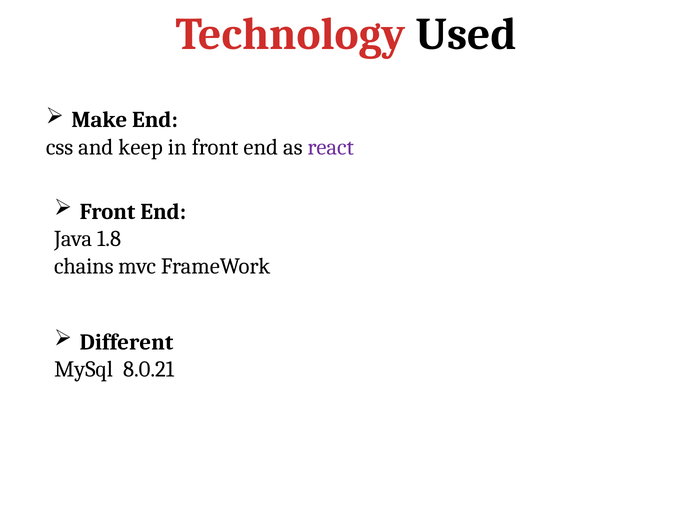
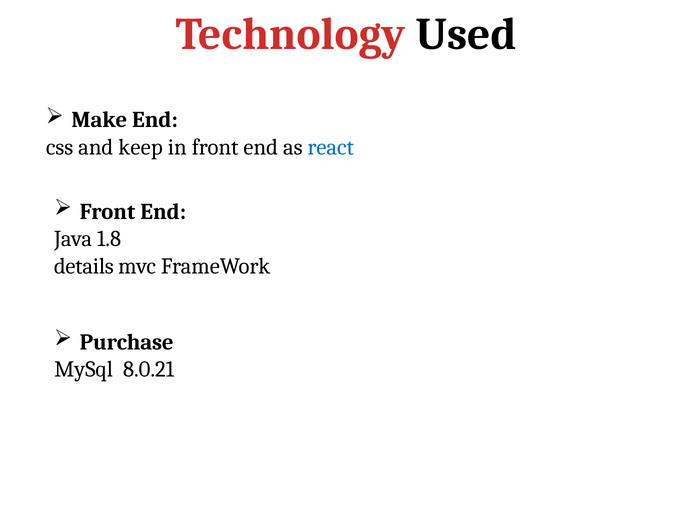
react colour: purple -> blue
chains: chains -> details
Different: Different -> Purchase
